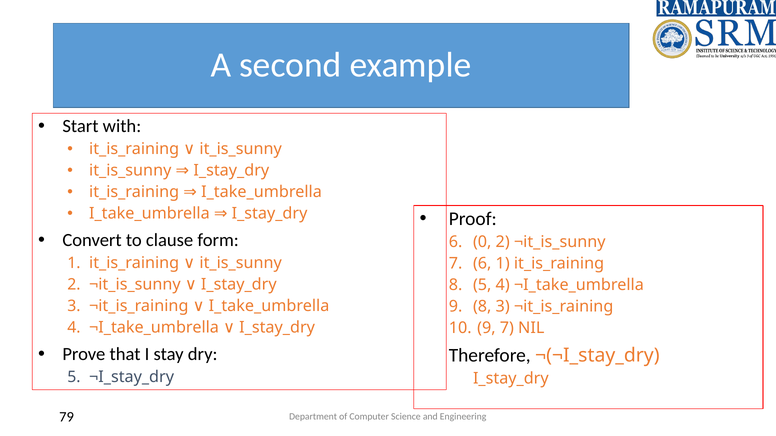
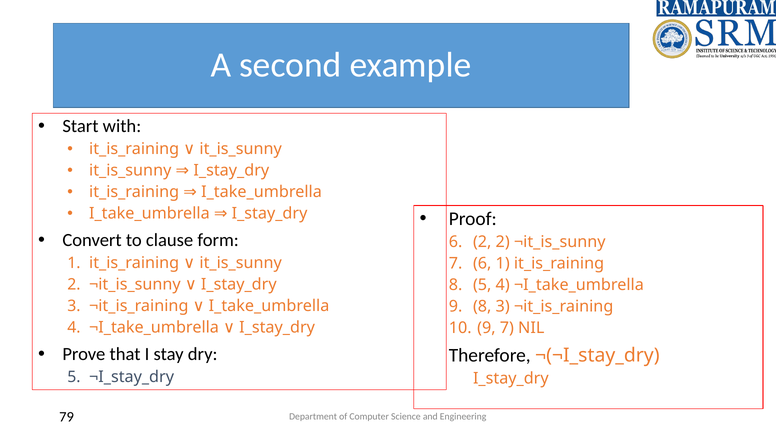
6 0: 0 -> 2
